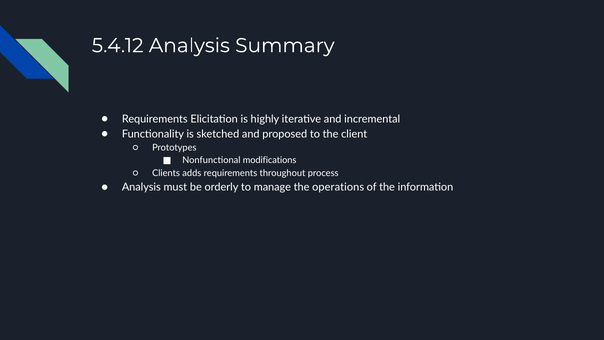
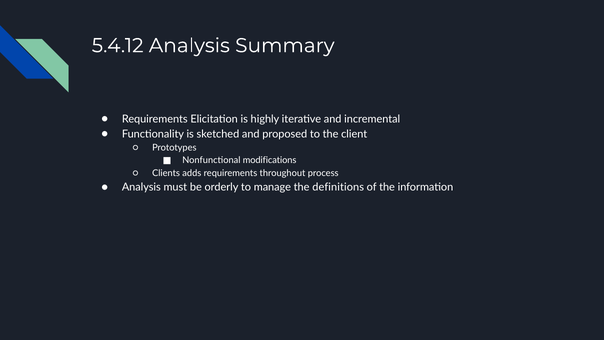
operations: operations -> definitions
